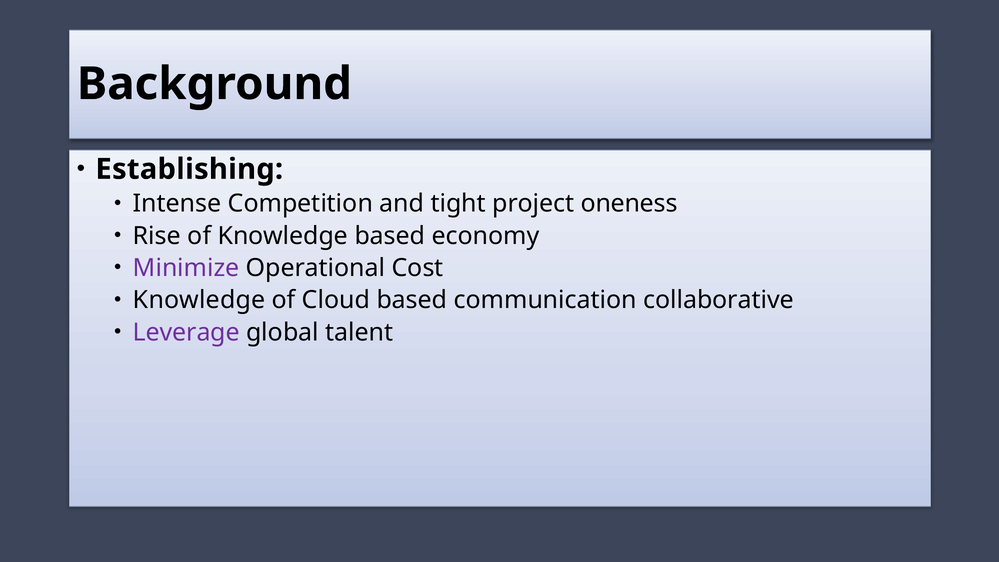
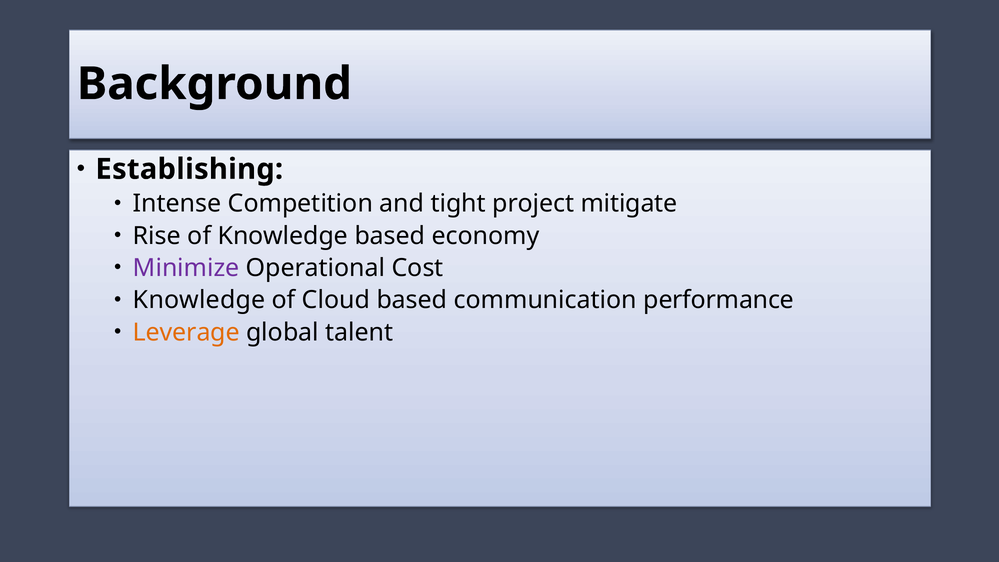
oneness: oneness -> mitigate
collaborative: collaborative -> performance
Leverage colour: purple -> orange
